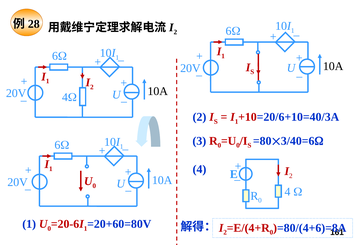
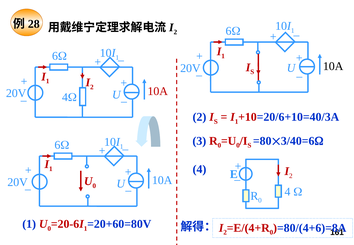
10A at (158, 91) colour: black -> red
